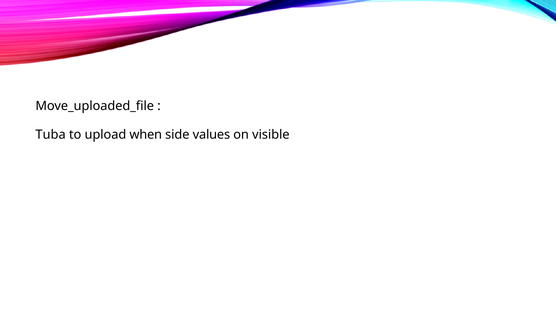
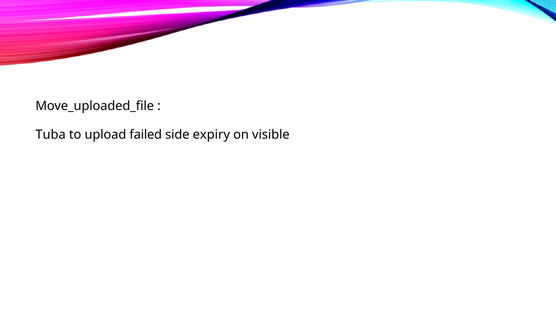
when: when -> failed
values: values -> expiry
